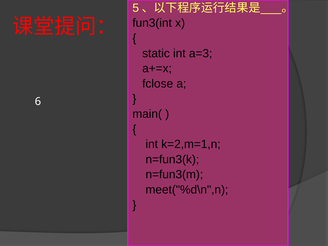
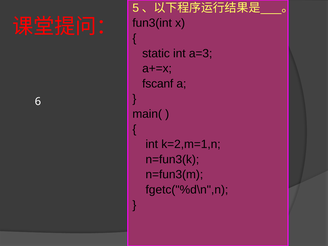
fclose: fclose -> fscanf
meet("%d\n",n: meet("%d\n",n -> fgetc("%d\n",n
